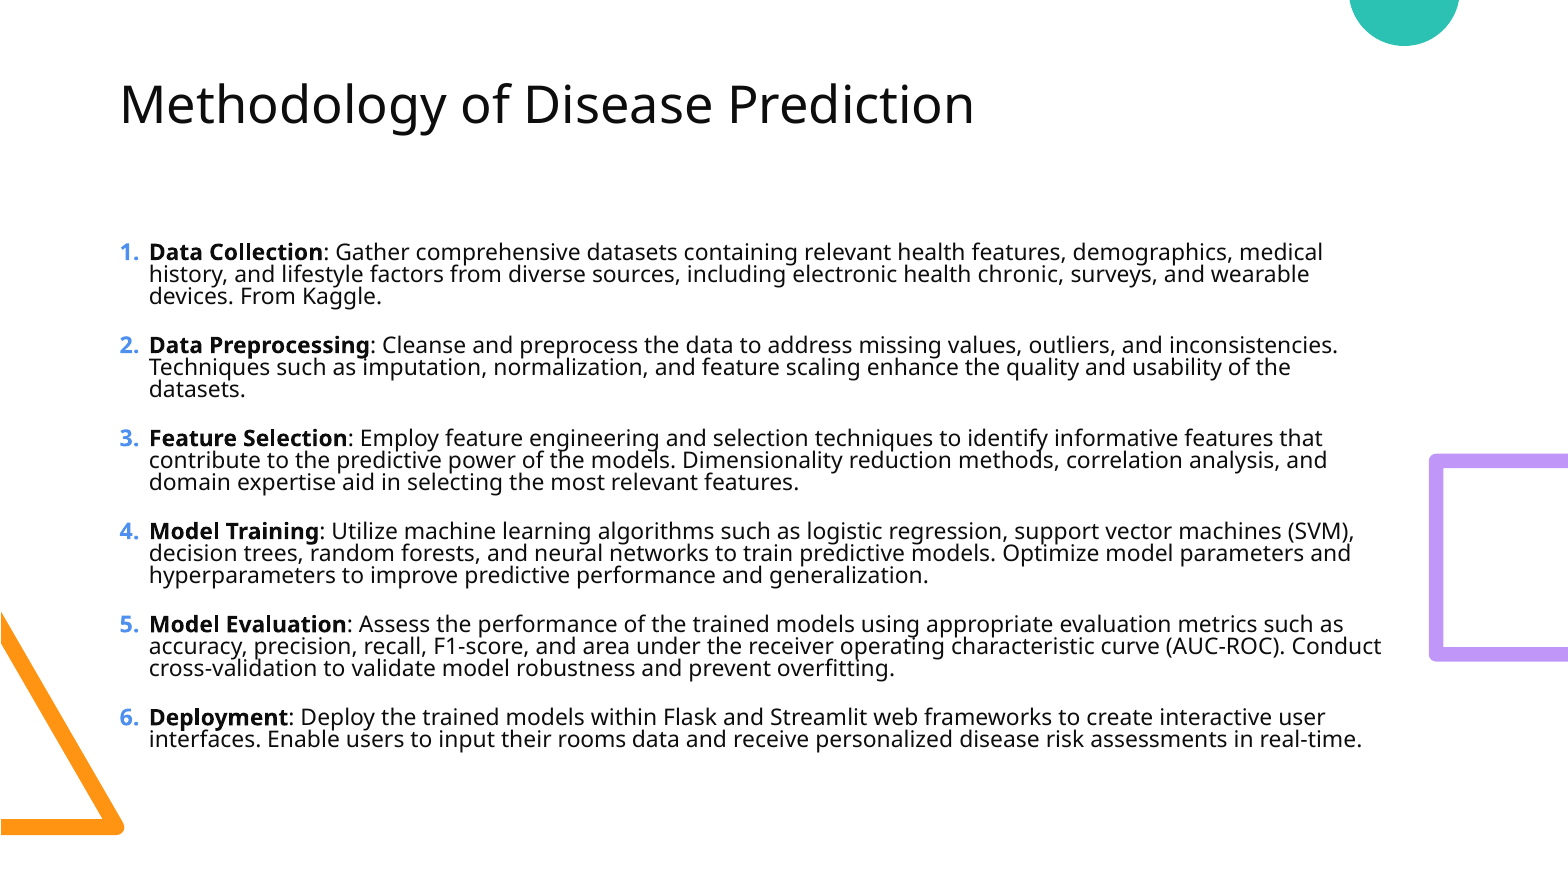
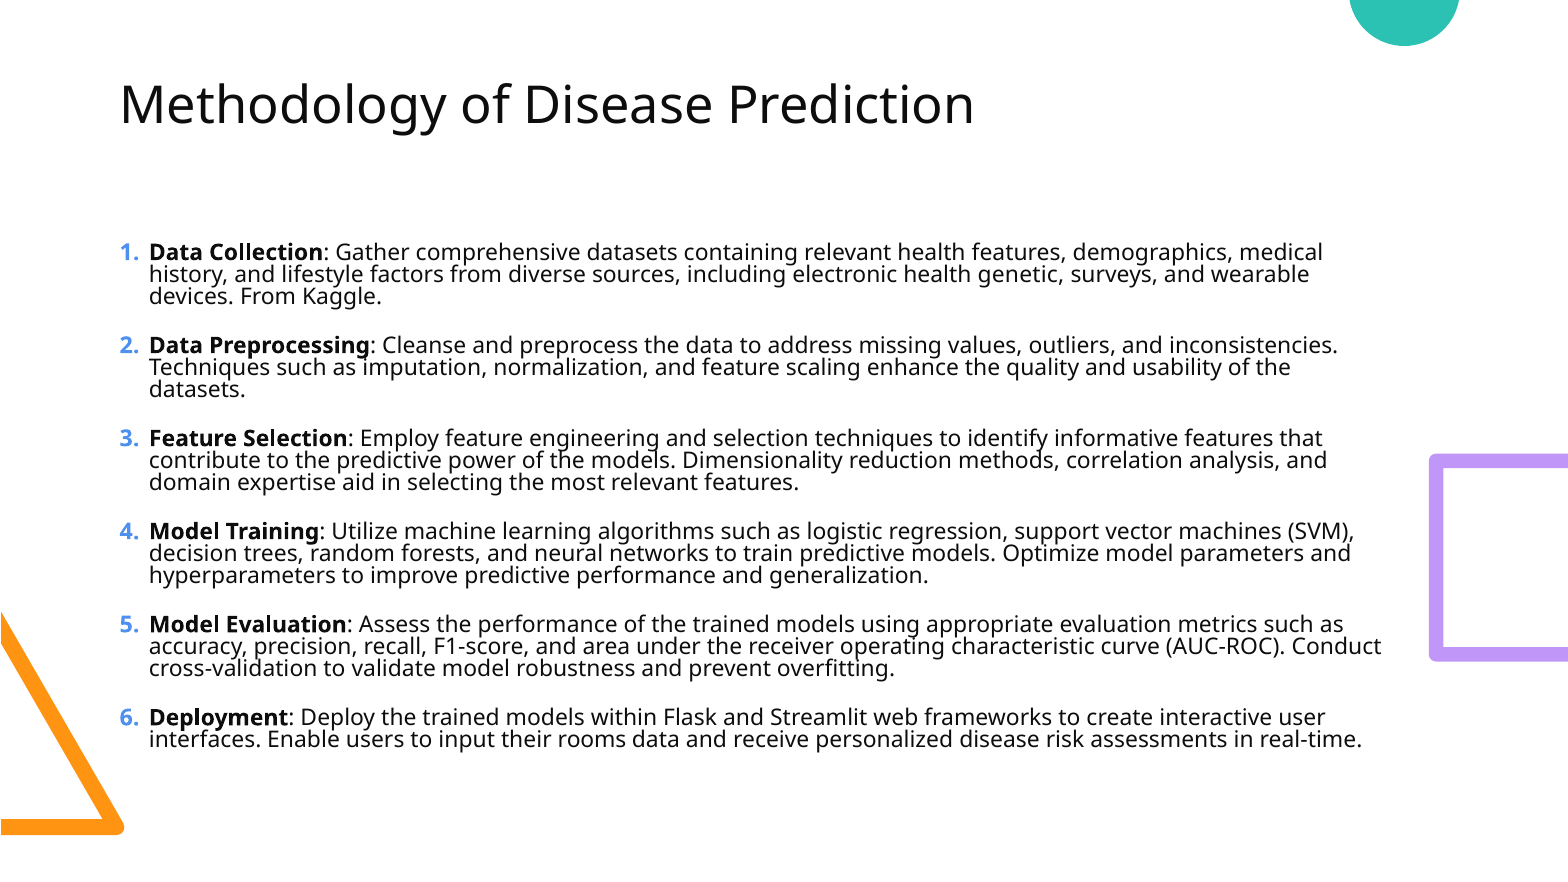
chronic: chronic -> genetic
